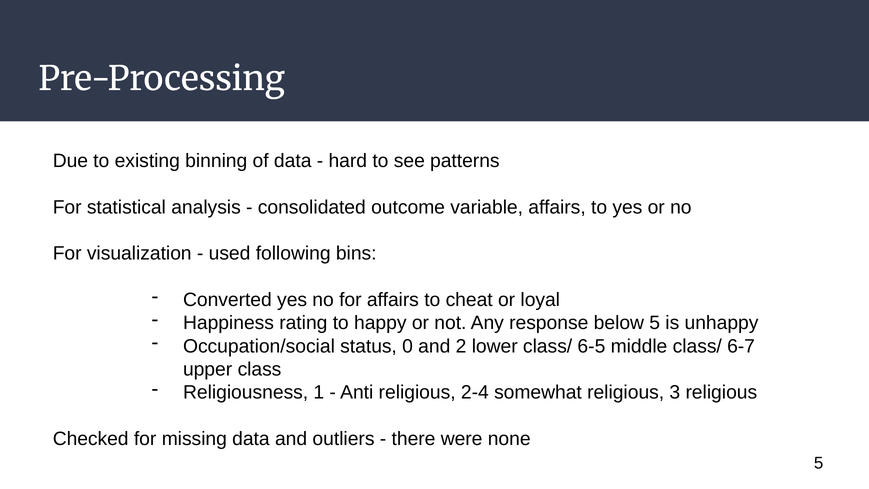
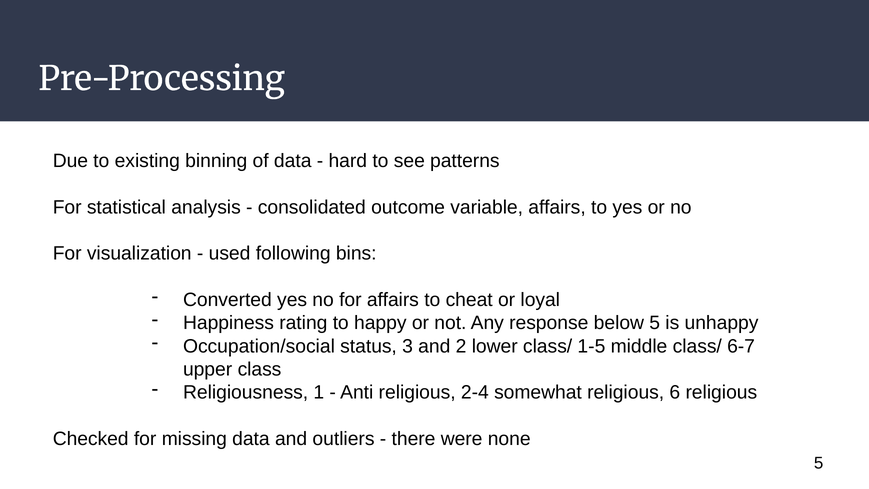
0: 0 -> 3
6-5: 6-5 -> 1-5
3: 3 -> 6
